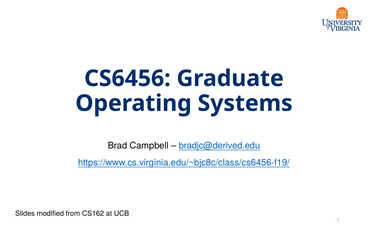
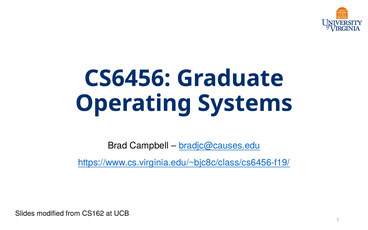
bradjc@derived.edu: bradjc@derived.edu -> bradjc@causes.edu
